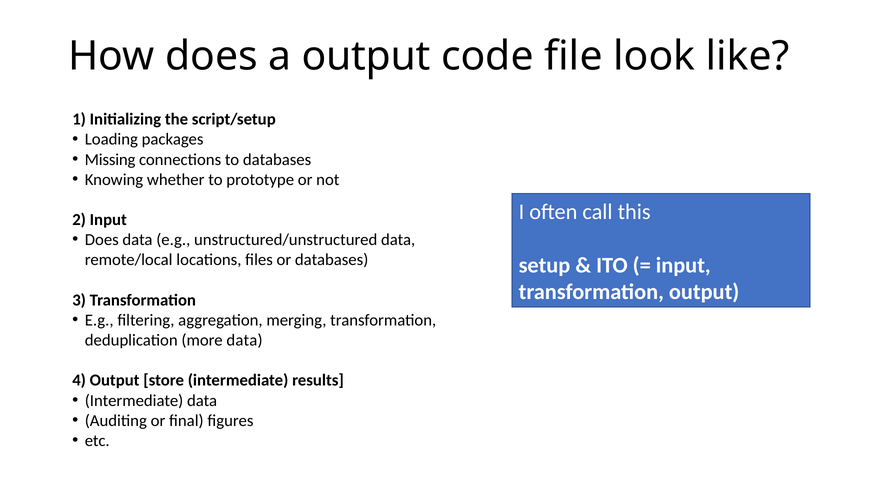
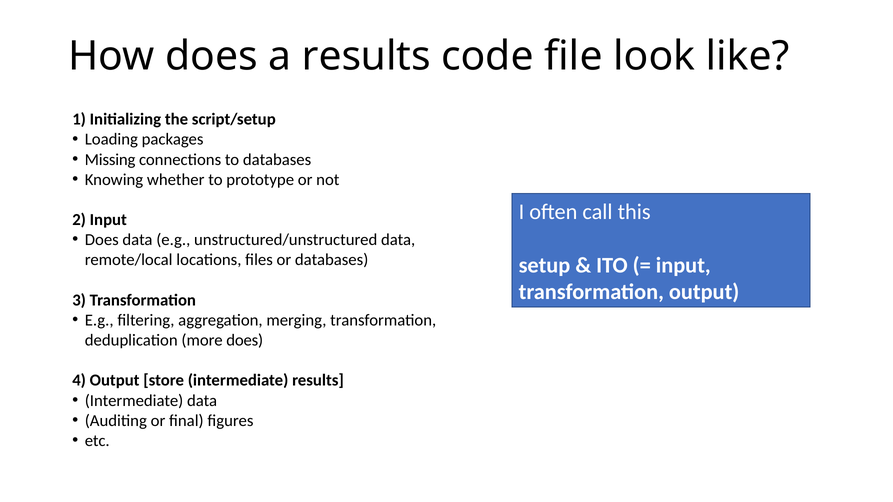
a output: output -> results
more data: data -> does
